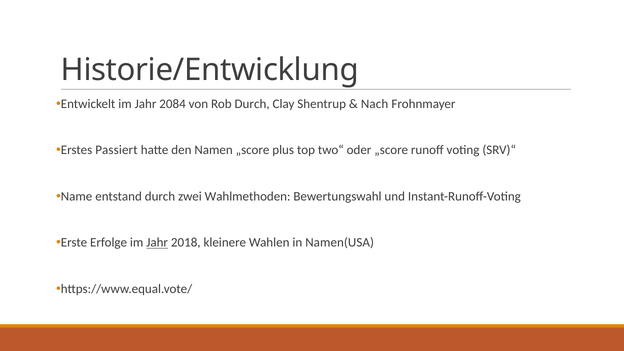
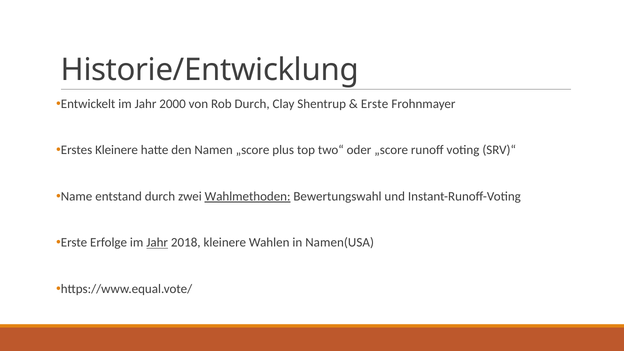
2084: 2084 -> 2000
Nach at (375, 104): Nach -> Erste
Erstes Passiert: Passiert -> Kleinere
Wahlmethoden underline: none -> present
